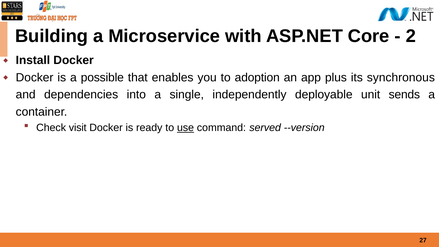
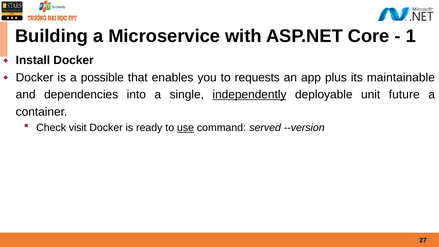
2: 2 -> 1
adoption: adoption -> requests
synchronous: synchronous -> maintainable
independently underline: none -> present
sends: sends -> future
